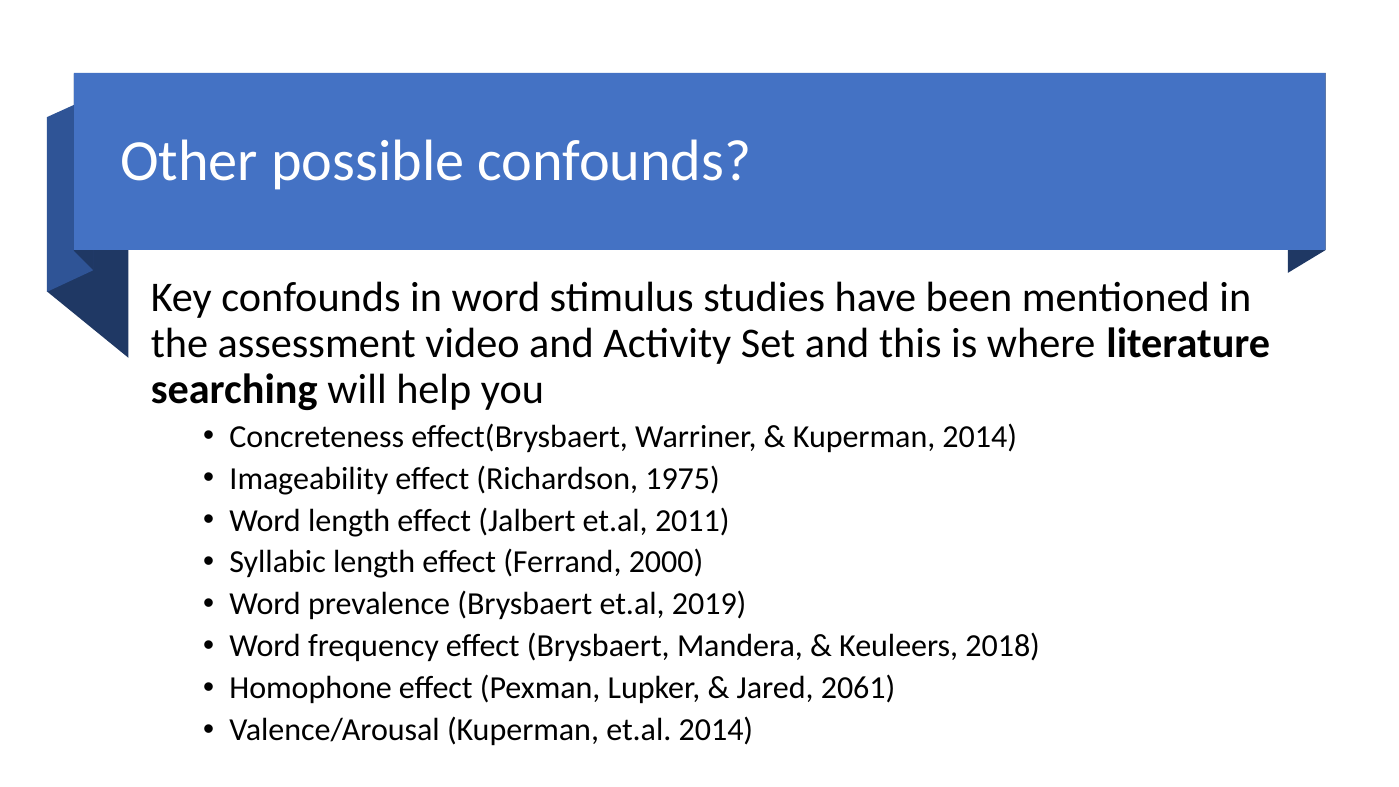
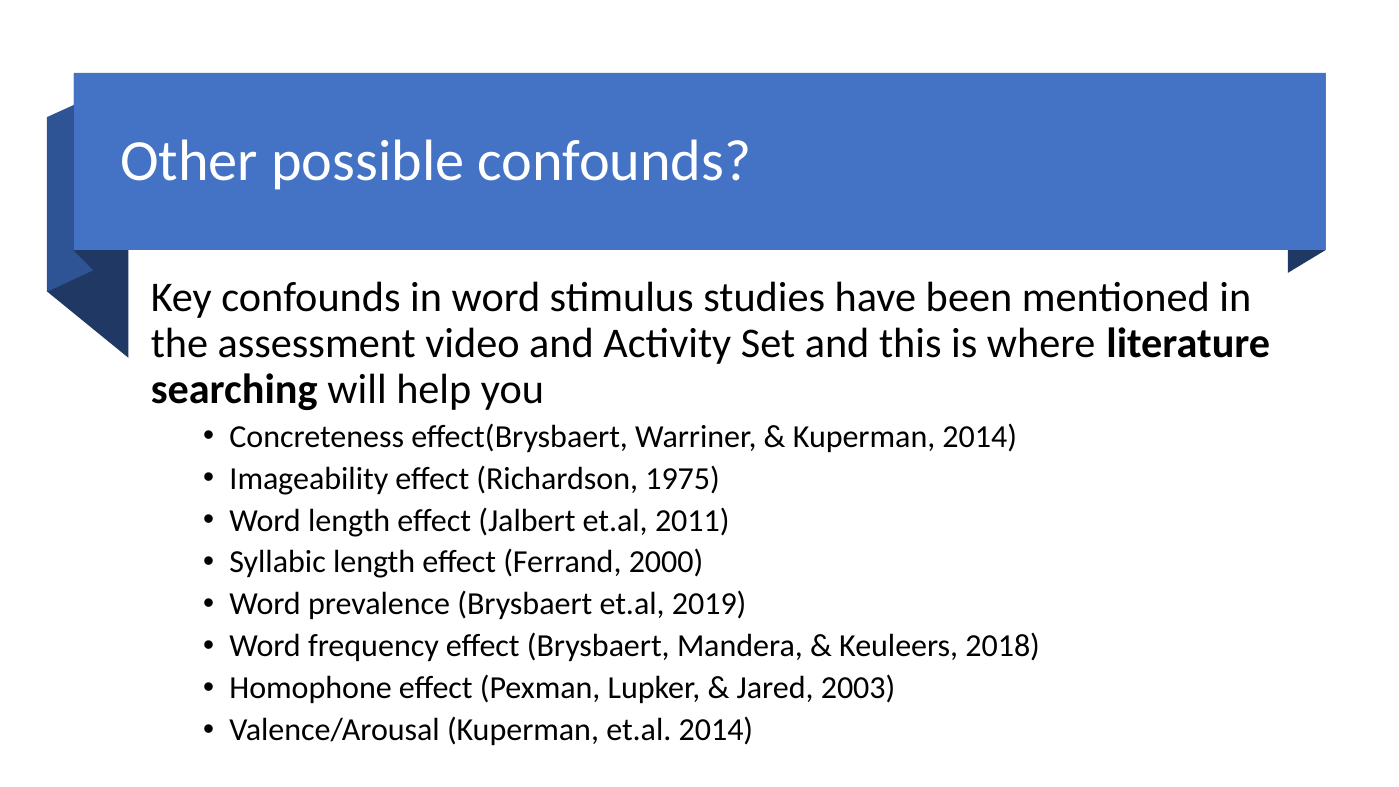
2061: 2061 -> 2003
